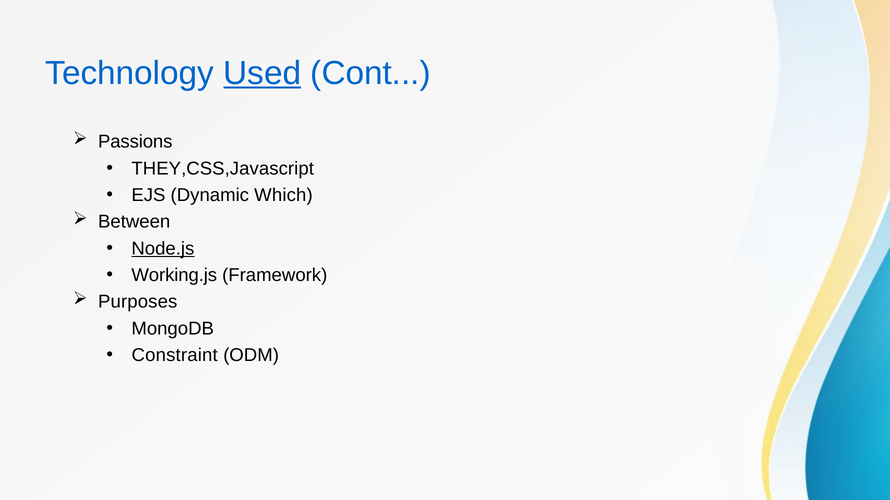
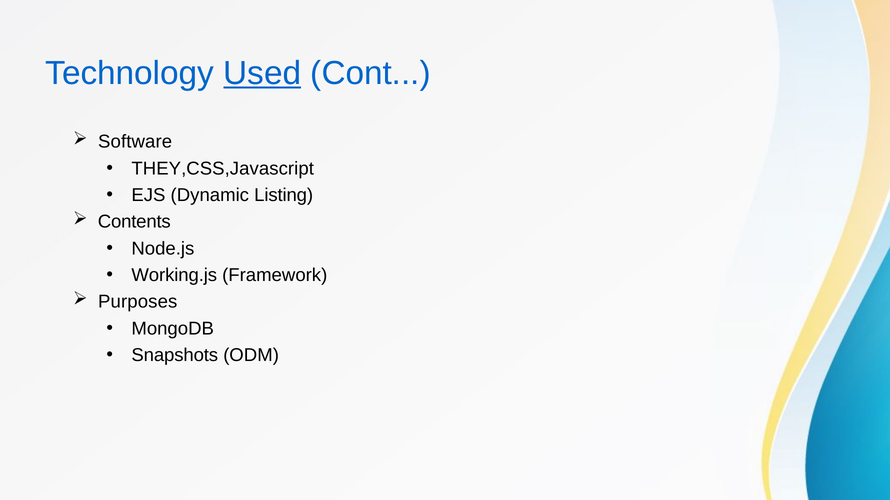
Passions: Passions -> Software
Which: Which -> Listing
Between: Between -> Contents
Node.js underline: present -> none
Constraint: Constraint -> Snapshots
